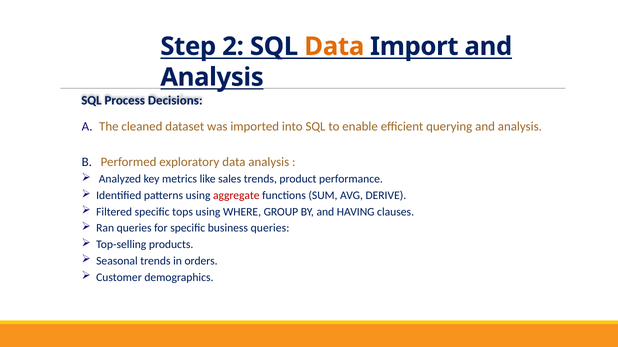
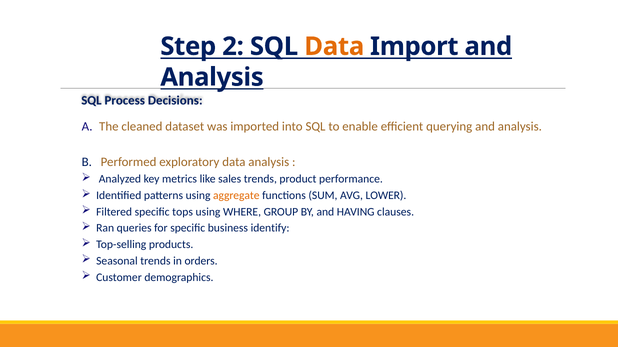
aggregate colour: red -> orange
DERIVE: DERIVE -> LOWER
business queries: queries -> identify
